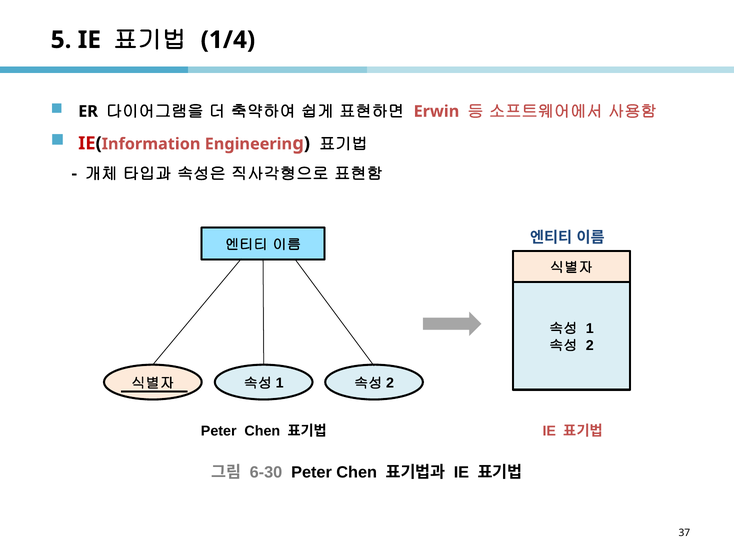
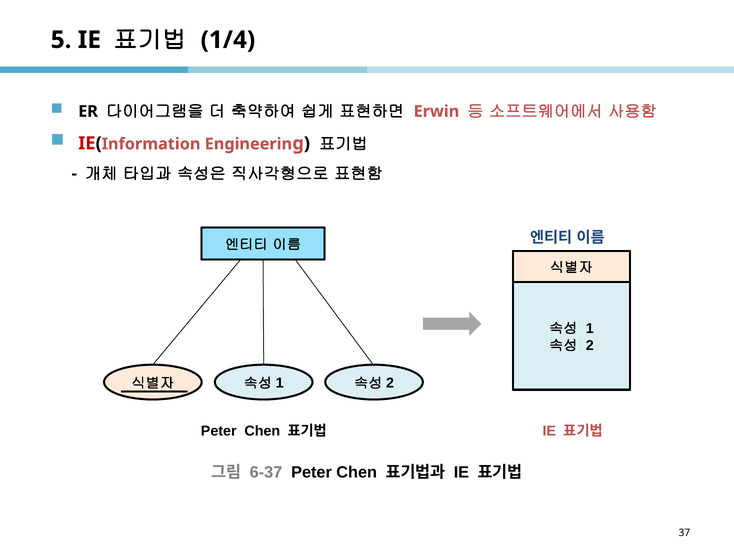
6-30: 6-30 -> 6-37
